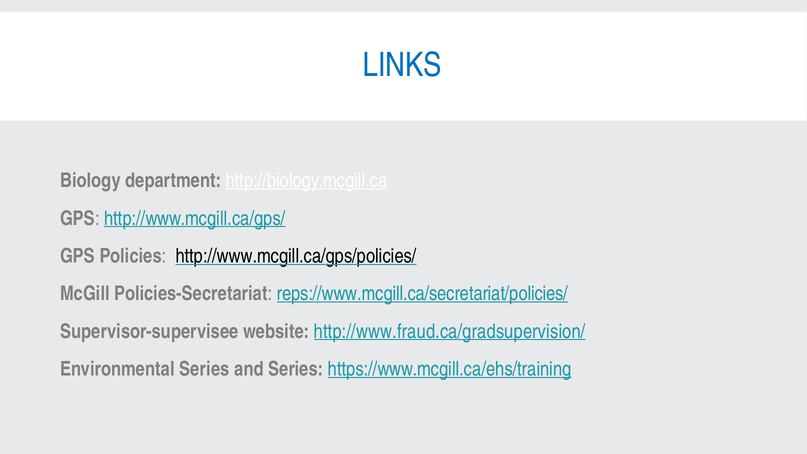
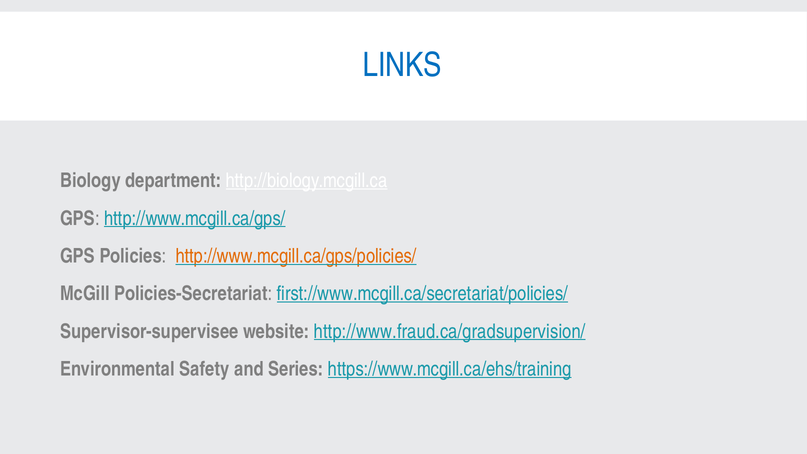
http://www.mcgill.ca/gps/policies/ colour: black -> orange
reps://www.mcgill.ca/secretariat/policies/: reps://www.mcgill.ca/secretariat/policies/ -> first://www.mcgill.ca/secretariat/policies/
Environmental Series: Series -> Safety
